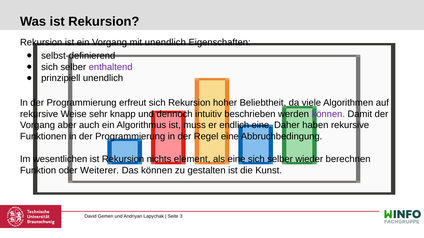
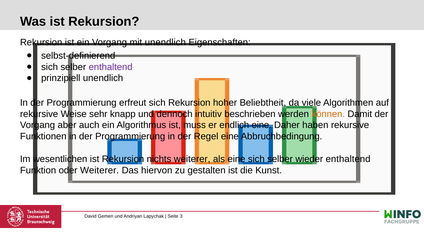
können at (328, 114) colour: purple -> orange
nichts element: element -> weiterer
wieder berechnen: berechnen -> enthaltend
Das können: können -> hiervon
